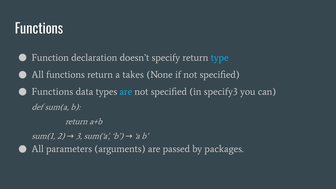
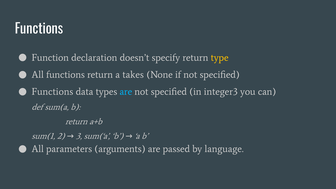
type colour: light blue -> yellow
specify3: specify3 -> integer3
packages: packages -> language
